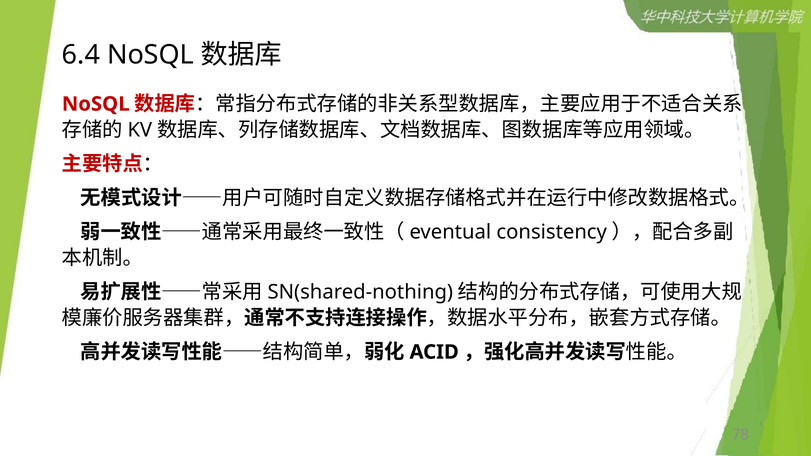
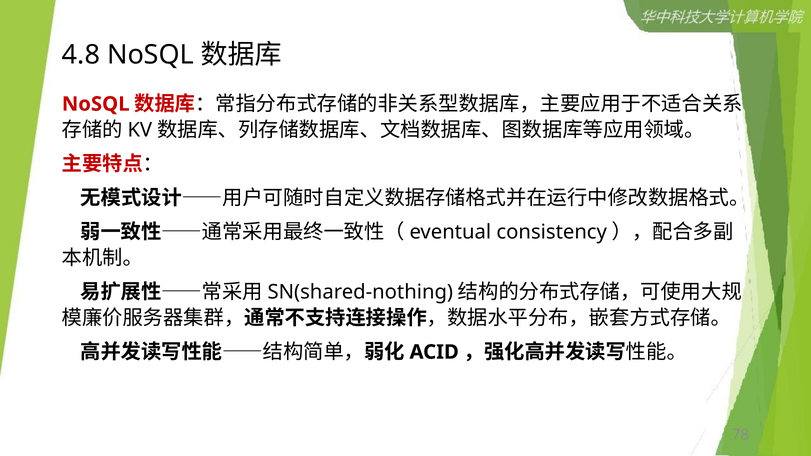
6.4: 6.4 -> 4.8
